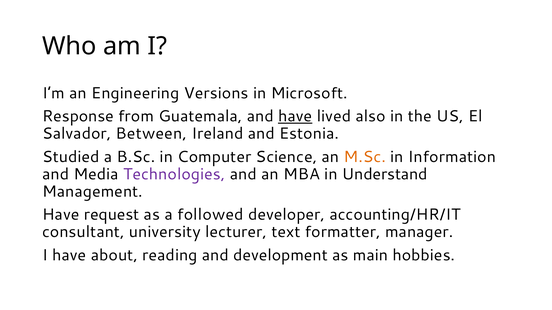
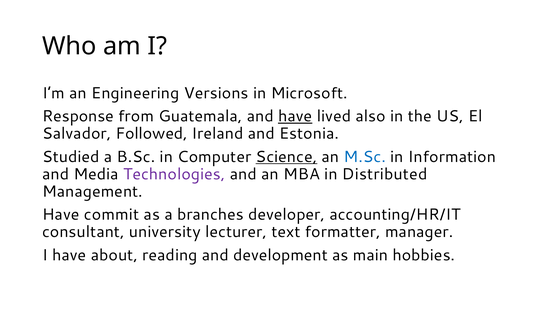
Between: Between -> Followed
Science underline: none -> present
M.Sc colour: orange -> blue
Understand: Understand -> Distributed
request: request -> commit
followed: followed -> branches
